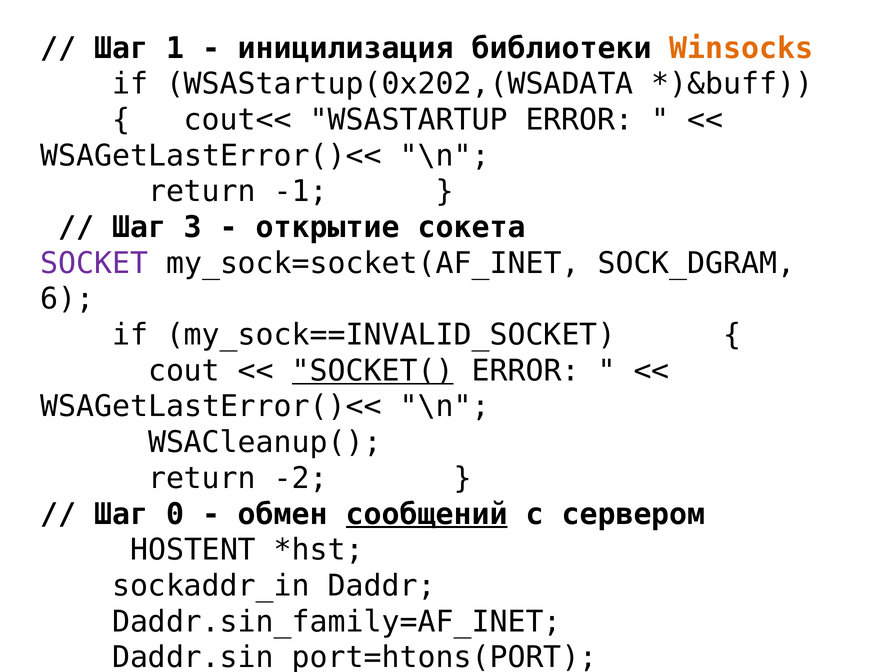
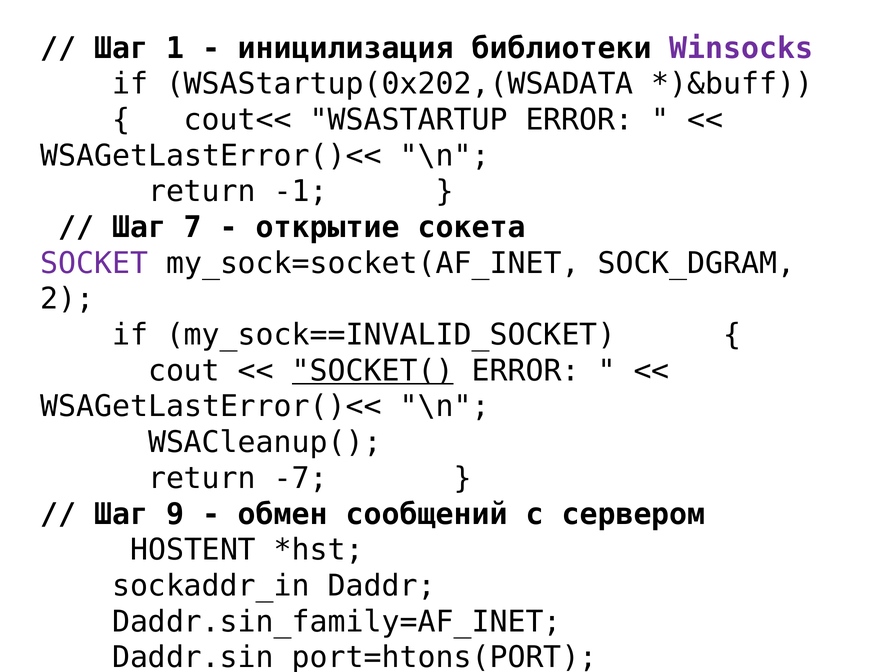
Winsocks colour: orange -> purple
3: 3 -> 7
6: 6 -> 2
-2: -2 -> -7
0: 0 -> 9
сообщений underline: present -> none
